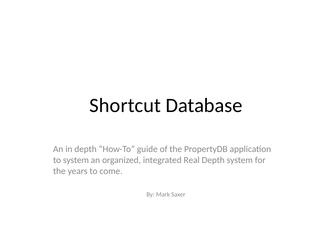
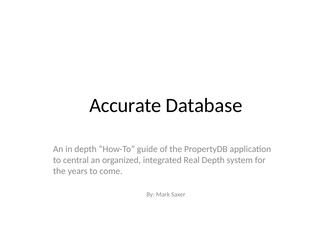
Shortcut: Shortcut -> Accurate
to system: system -> central
